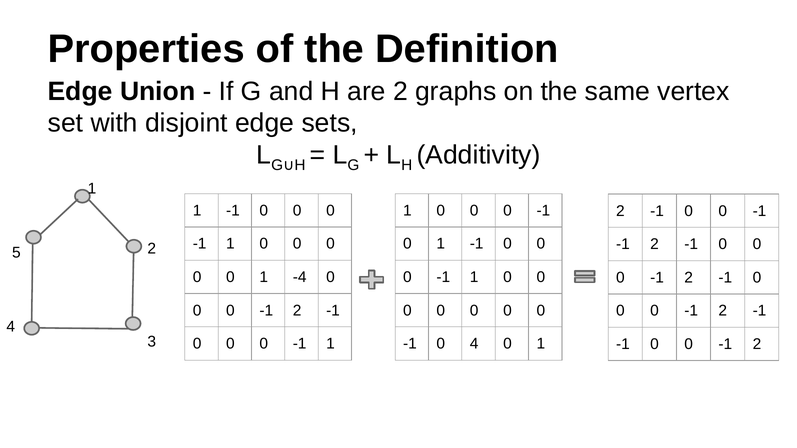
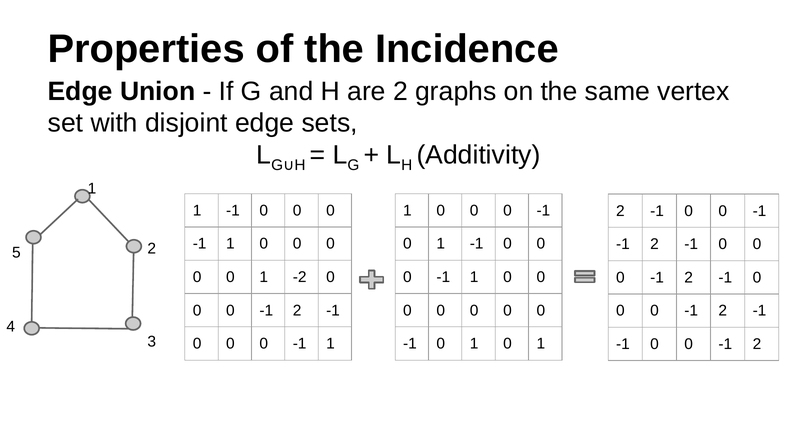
Definition: Definition -> Incidence
-4: -4 -> -2
4 at (474, 344): 4 -> 1
